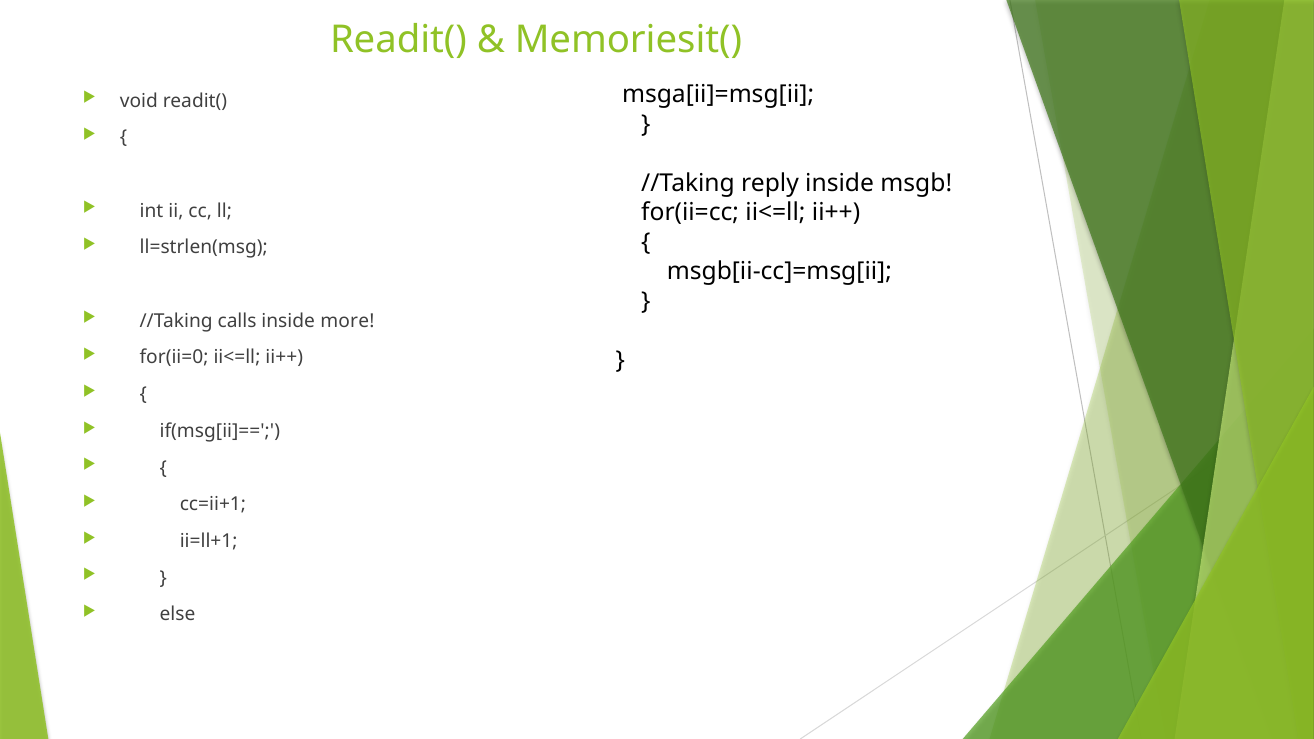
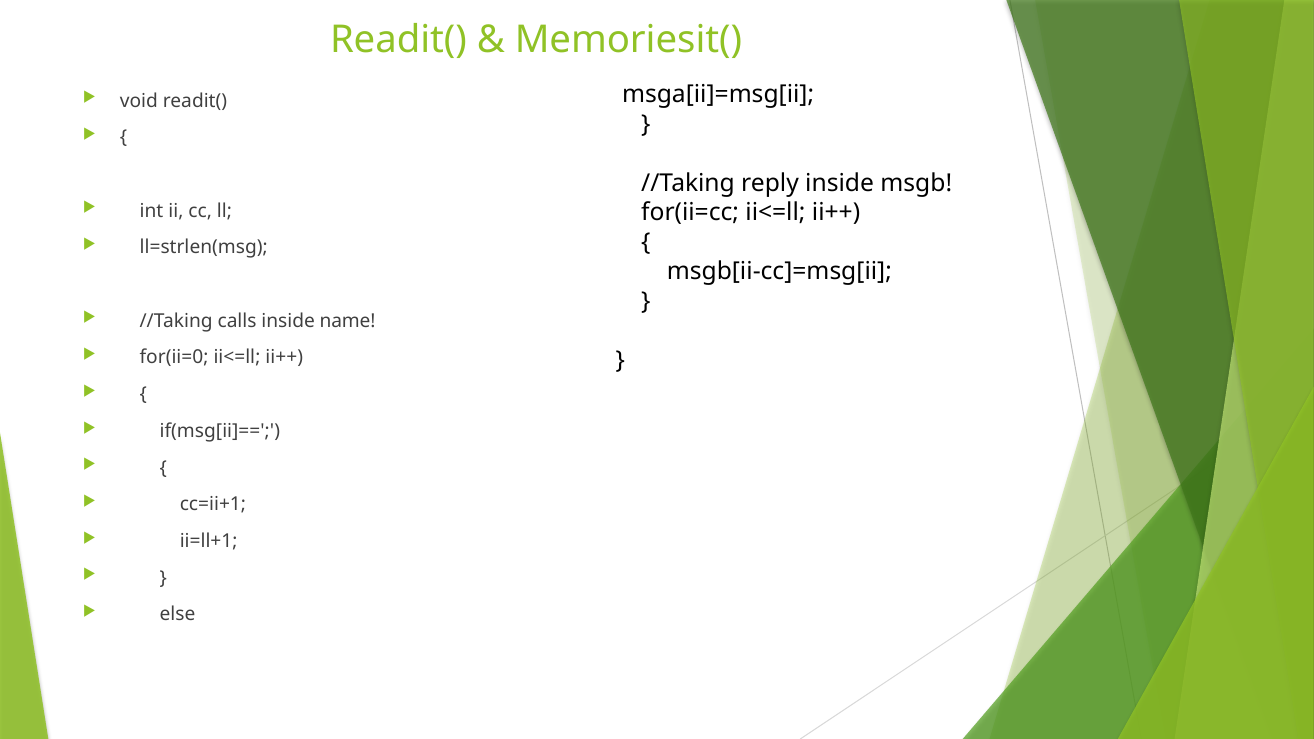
more: more -> name
